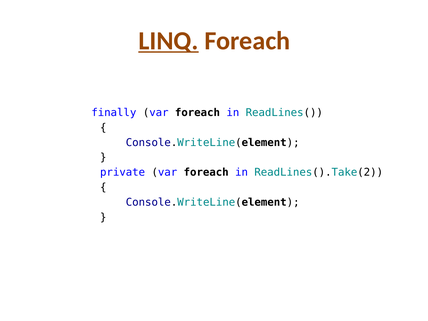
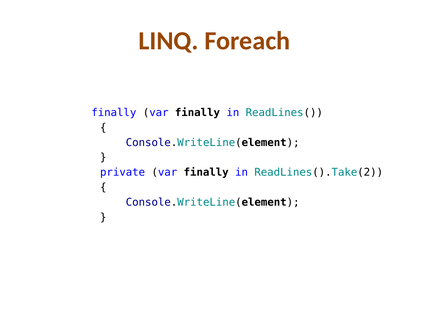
LINQ underline: present -> none
foreach at (197, 113): foreach -> finally
foreach at (206, 172): foreach -> finally
